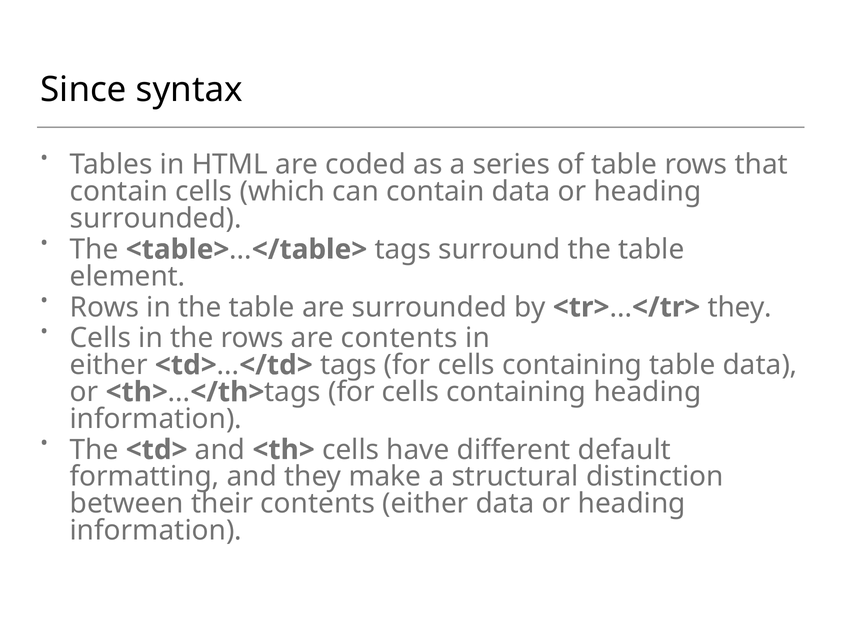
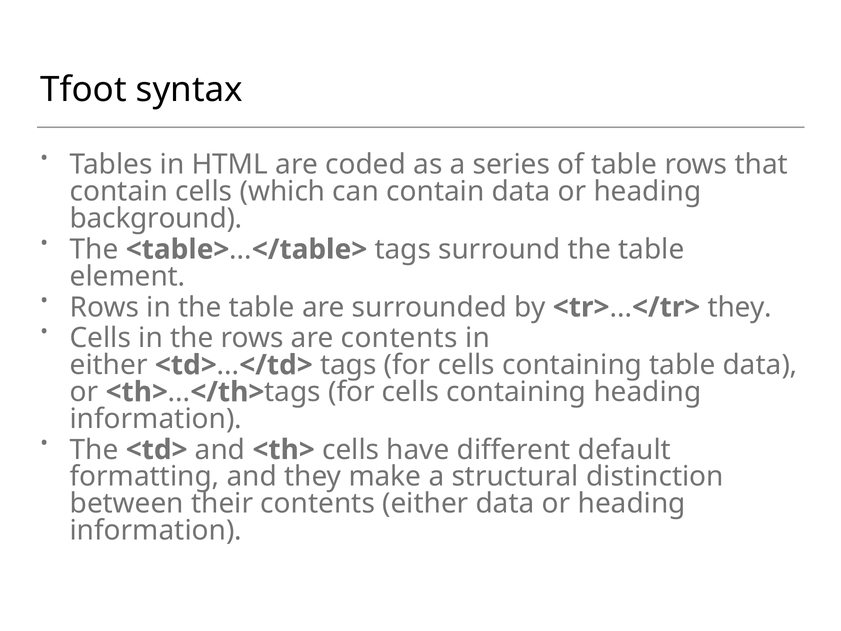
Since: Since -> Tfoot
surrounded at (156, 219): surrounded -> background
